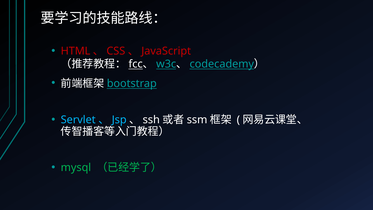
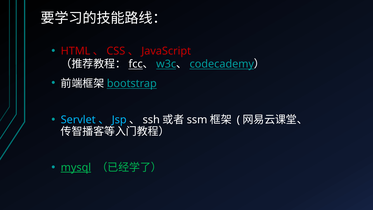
mysql underline: none -> present
